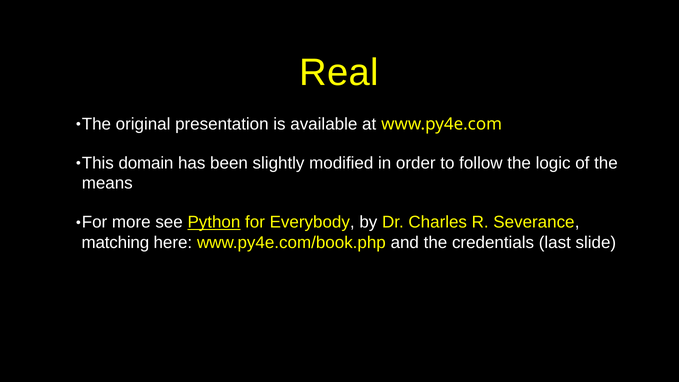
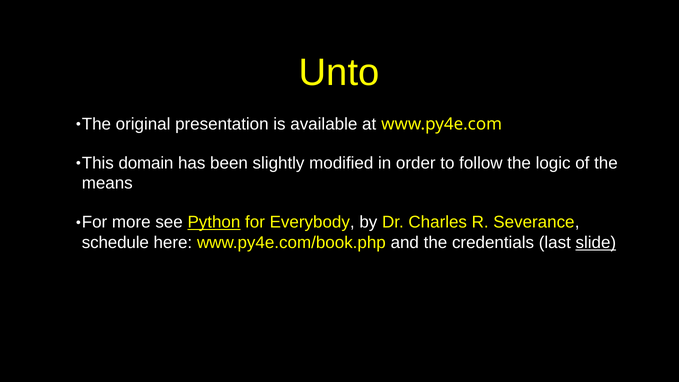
Real: Real -> Unto
matching: matching -> schedule
slide underline: none -> present
